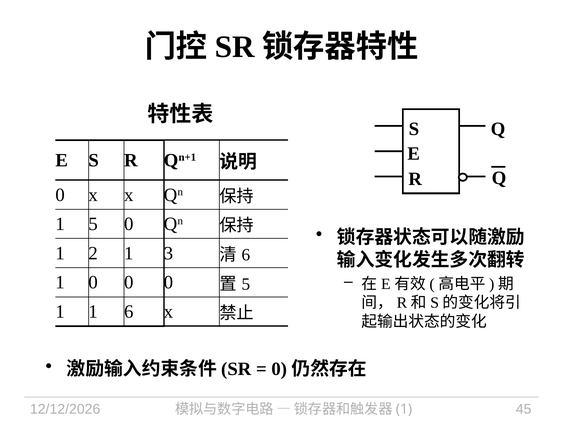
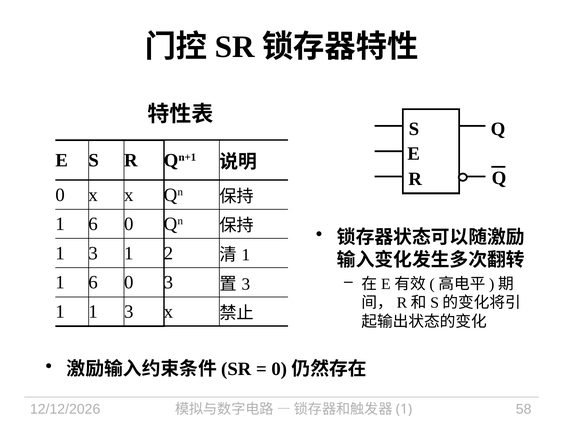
5 at (93, 224): 5 -> 6
2 at (93, 253): 2 -> 3
3: 3 -> 2
6 at (246, 255): 6 -> 1
0 at (93, 283): 0 -> 6
0 at (169, 283): 0 -> 3
5 at (246, 284): 5 -> 3
1 1 6: 6 -> 3
45: 45 -> 58
